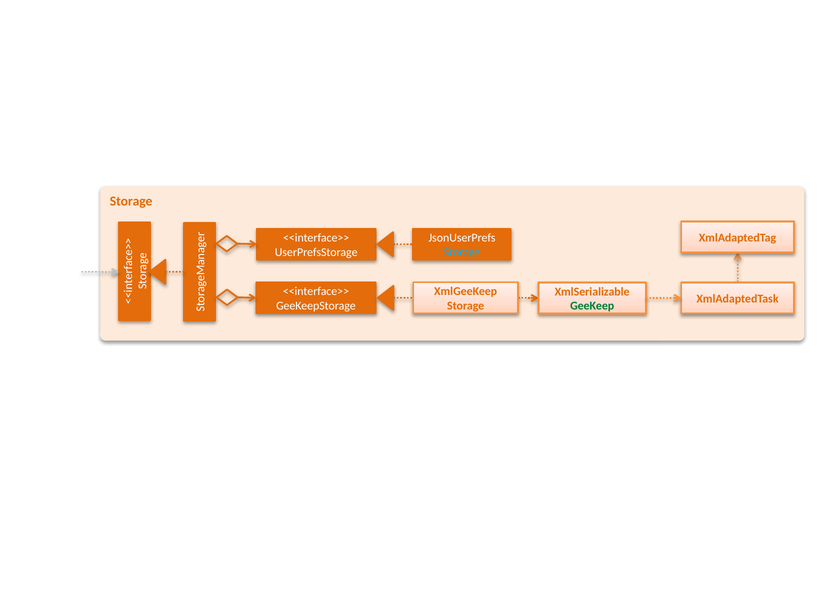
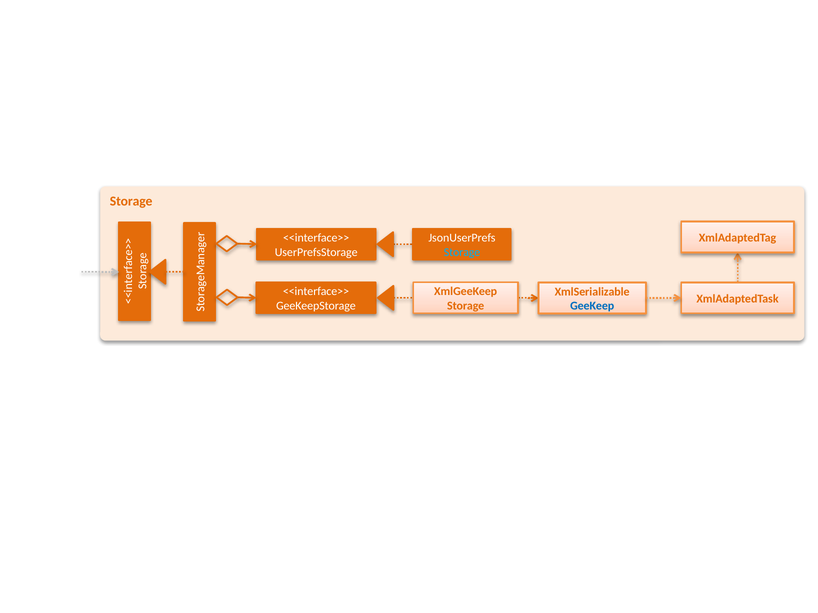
GeeKeep colour: green -> blue
